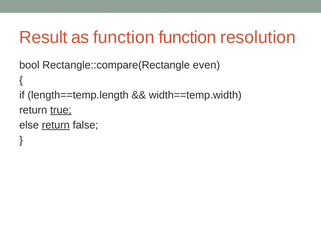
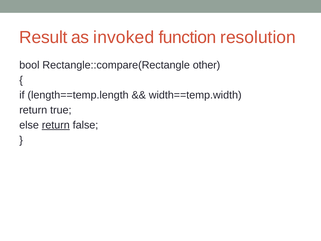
as function: function -> invoked
even: even -> other
true underline: present -> none
